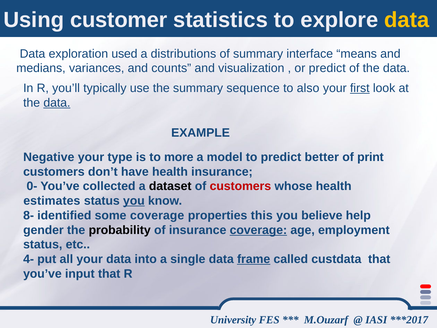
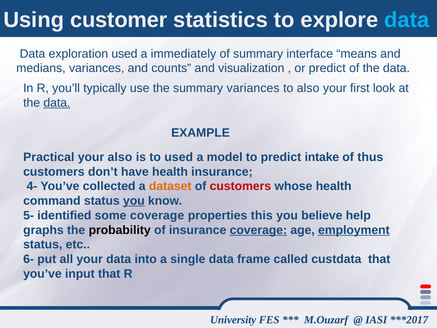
data at (407, 20) colour: yellow -> light blue
distributions: distributions -> immediately
summary sequence: sequence -> variances
first underline: present -> none
Negative: Negative -> Practical
your type: type -> also
to more: more -> used
better: better -> intake
print: print -> thus
0-: 0- -> 4-
dataset colour: black -> orange
estimates: estimates -> command
8-: 8- -> 5-
gender: gender -> graphs
employment underline: none -> present
4-: 4- -> 6-
frame underline: present -> none
